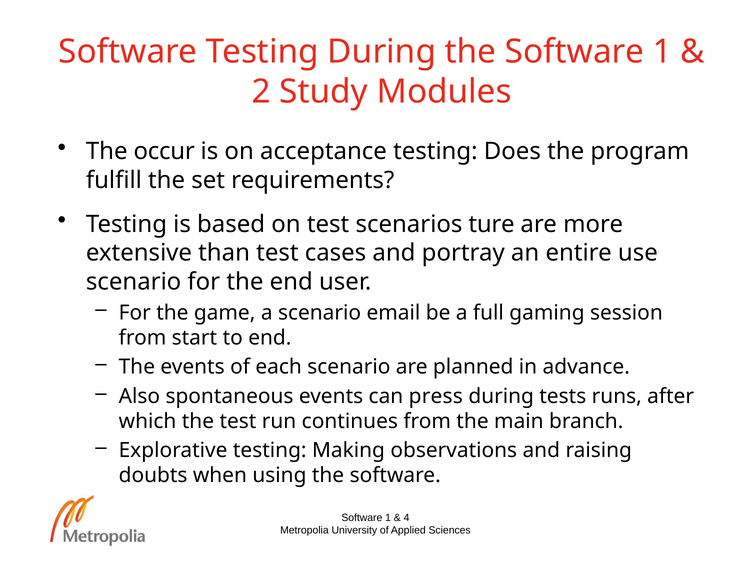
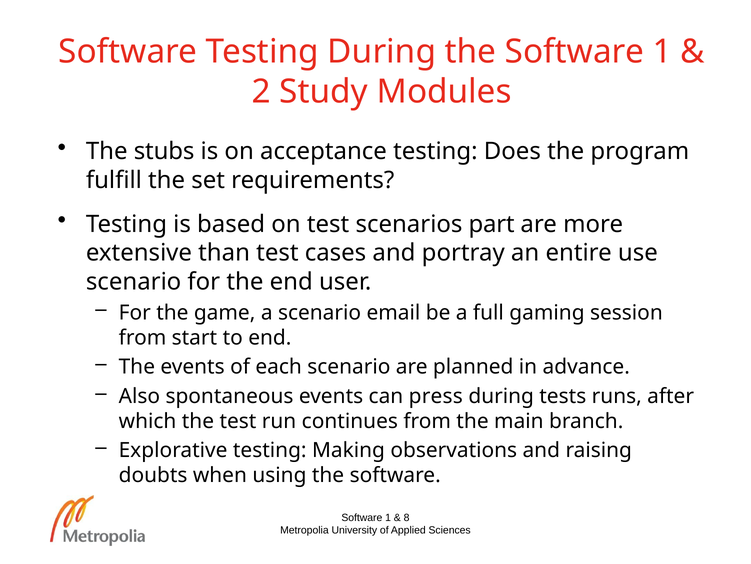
occur: occur -> stubs
ture: ture -> part
4: 4 -> 8
